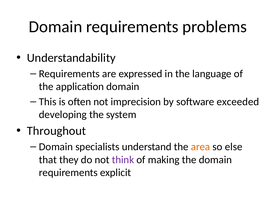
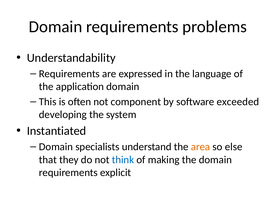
imprecision: imprecision -> component
Throughout: Throughout -> Instantiated
think colour: purple -> blue
